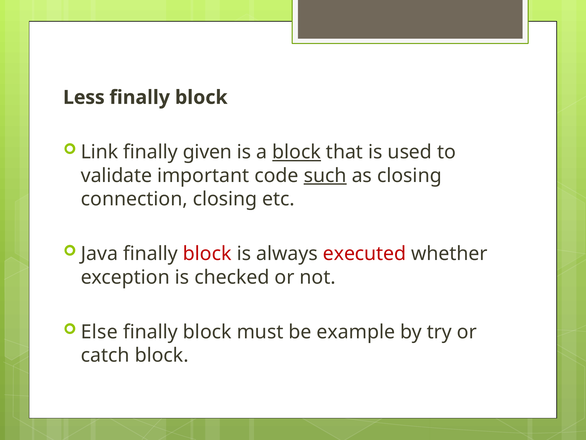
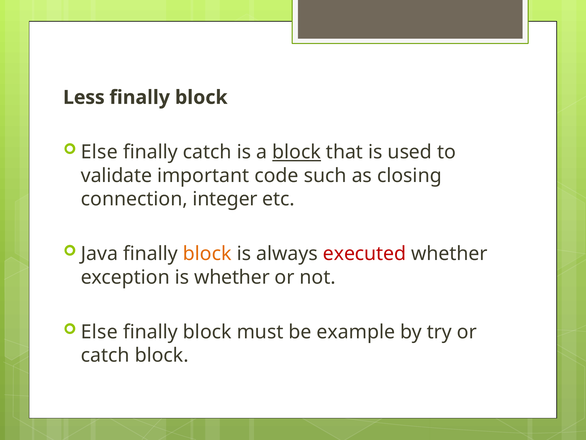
Link at (100, 152): Link -> Else
finally given: given -> catch
such underline: present -> none
connection closing: closing -> integer
block at (207, 254) colour: red -> orange
is checked: checked -> whether
